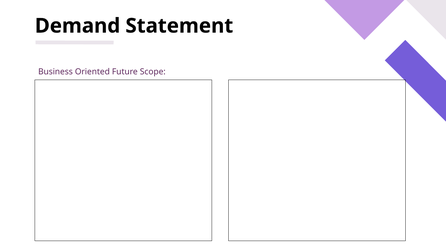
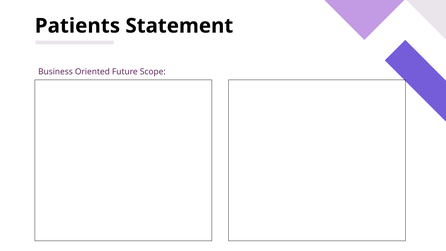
Demand: Demand -> Patients
